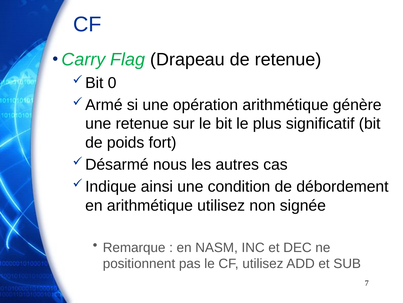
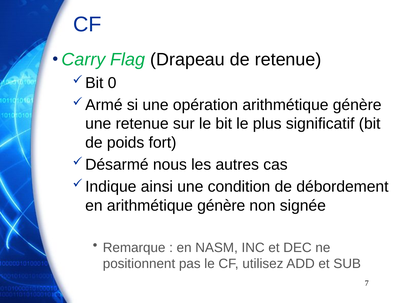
en arithmétique utilisez: utilisez -> génère
